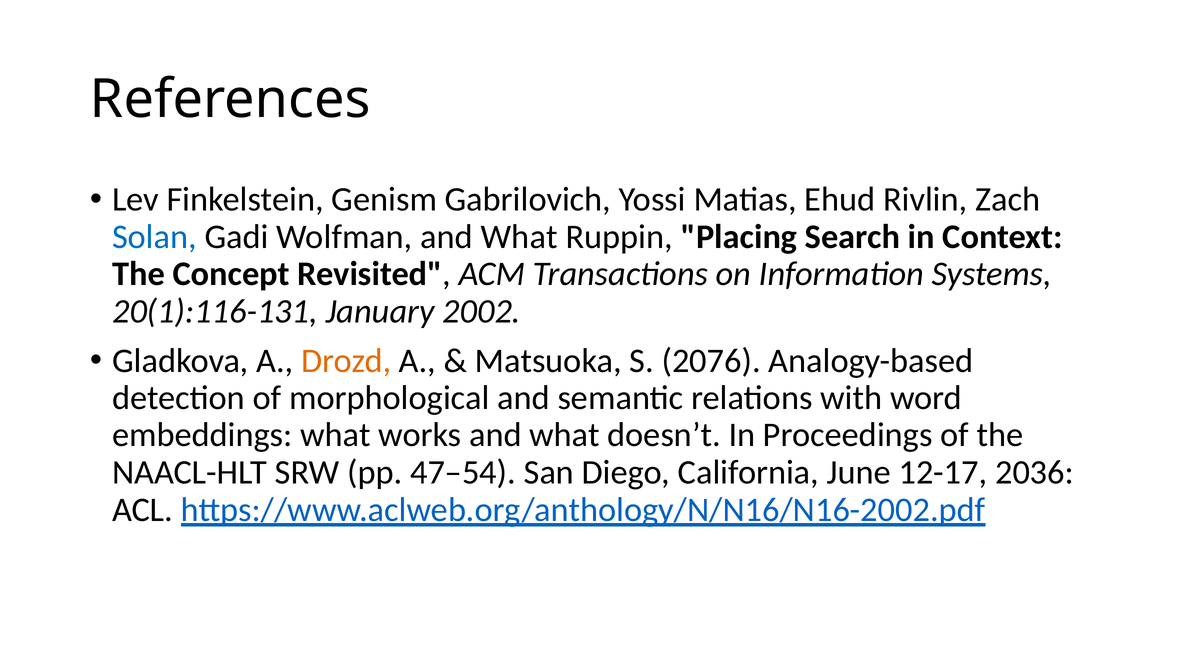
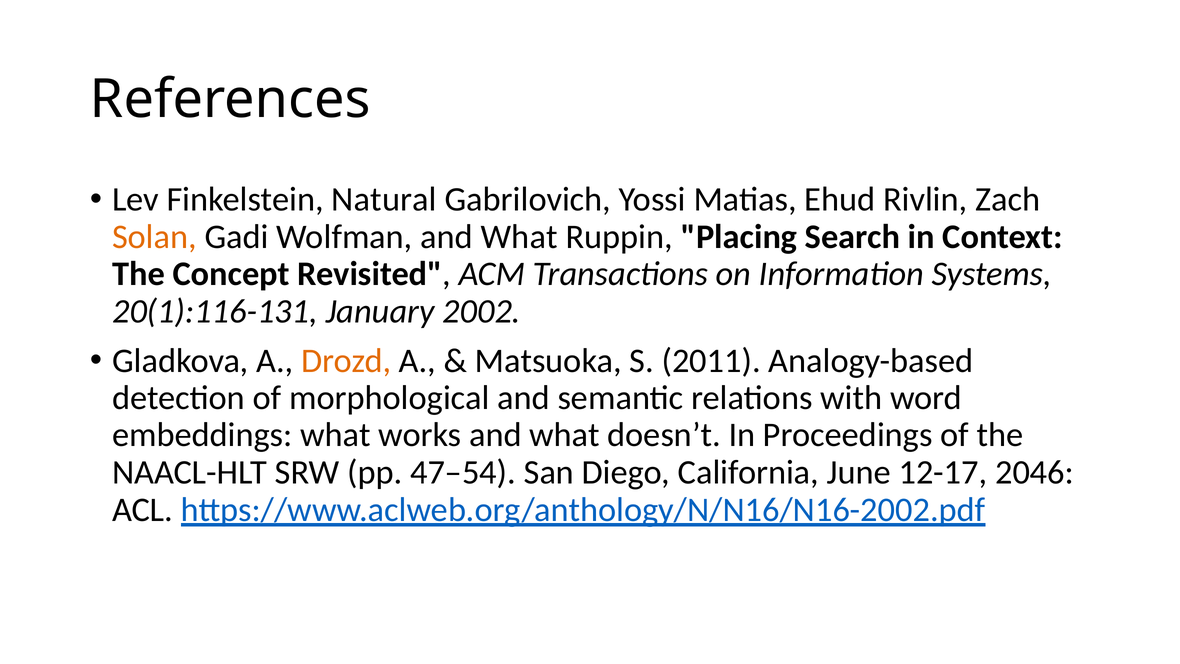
Genism: Genism -> Natural
Solan colour: blue -> orange
2076: 2076 -> 2011
2036: 2036 -> 2046
